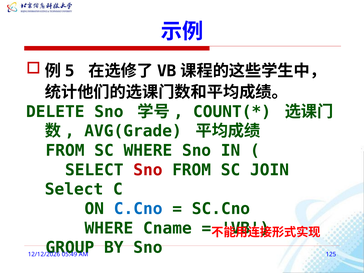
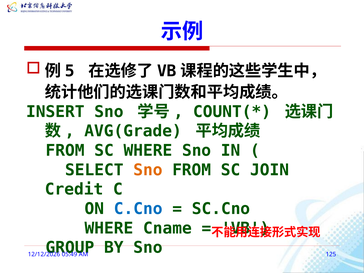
DELETE: DELETE -> INSERT
Sno at (148, 170) colour: red -> orange
Select at (74, 189): Select -> Credit
